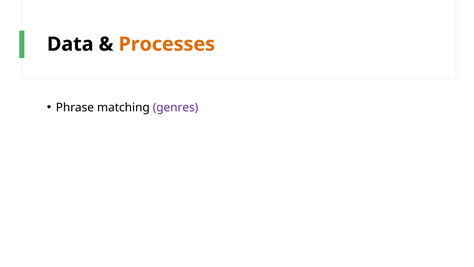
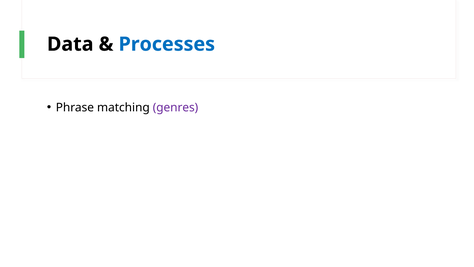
Processes colour: orange -> blue
